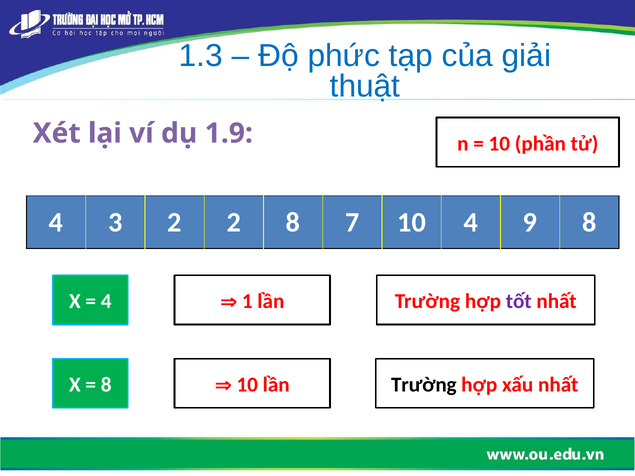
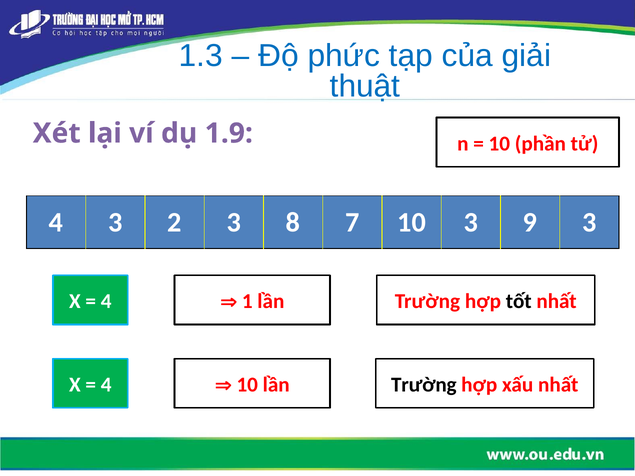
2 2: 2 -> 3
10 4: 4 -> 3
9 8: 8 -> 3
tốt colour: purple -> black
8 at (106, 385): 8 -> 4
